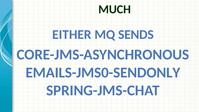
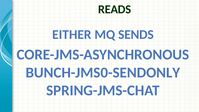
MUCH: MUCH -> READS
EMAILS-JMS0-SENDONLY: EMAILS-JMS0-SENDONLY -> BUNCH-JMS0-SENDONLY
